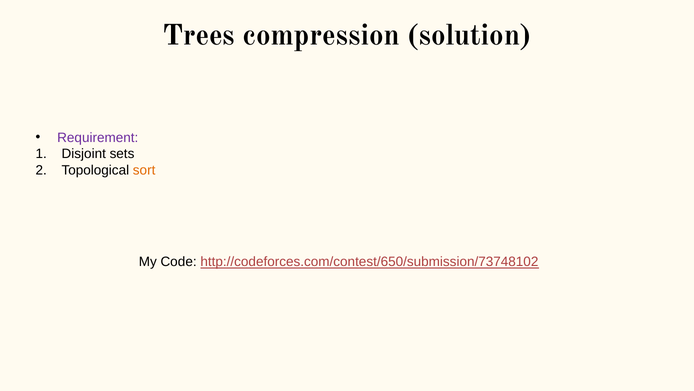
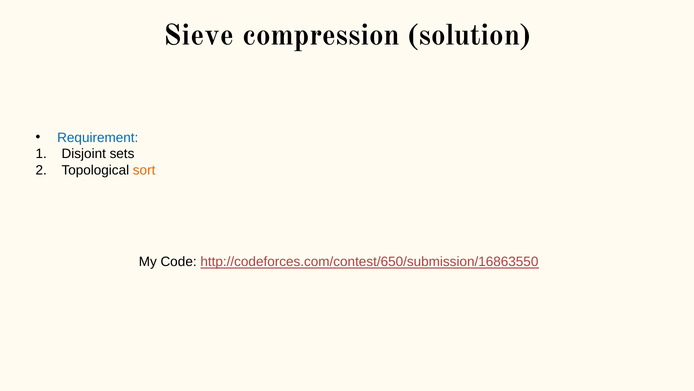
Trees: Trees -> Sieve
Requirement colour: purple -> blue
http://codeforces.com/contest/650/submission/73748102: http://codeforces.com/contest/650/submission/73748102 -> http://codeforces.com/contest/650/submission/16863550
